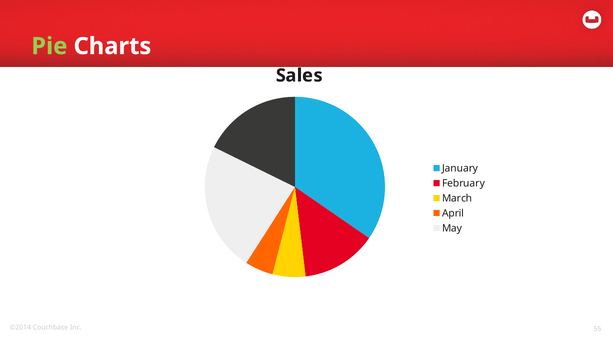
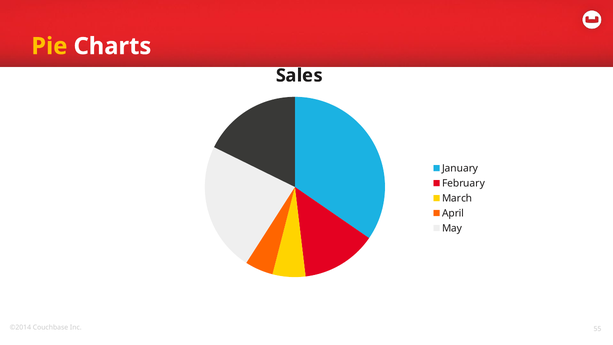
Pie colour: light green -> yellow
